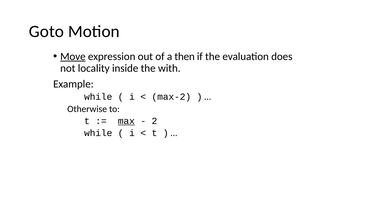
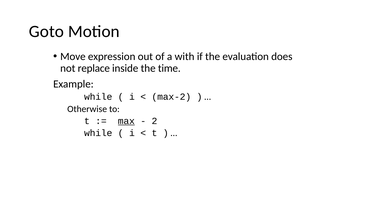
Move underline: present -> none
then: then -> with
locality: locality -> replace
with: with -> time
